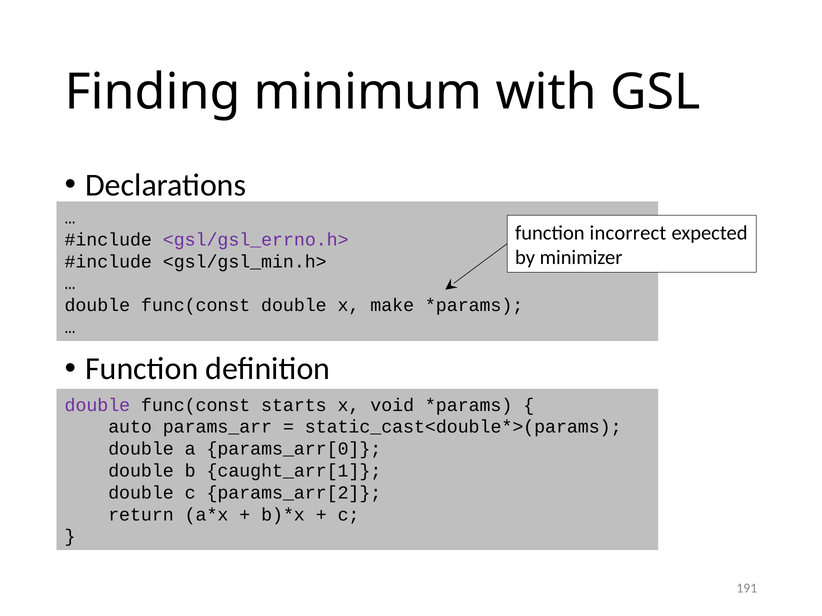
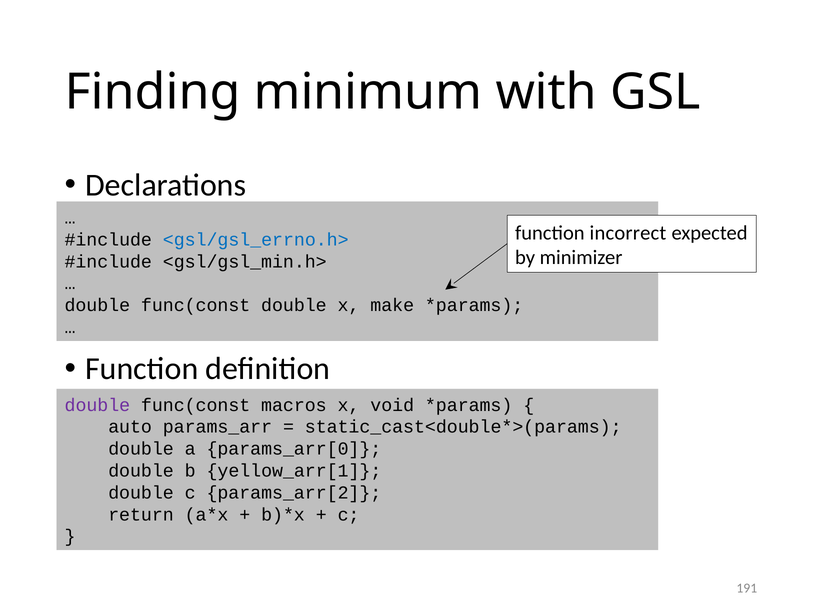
<gsl/gsl_errno.h> colour: purple -> blue
starts: starts -> macros
caught_arr[1: caught_arr[1 -> yellow_arr[1
